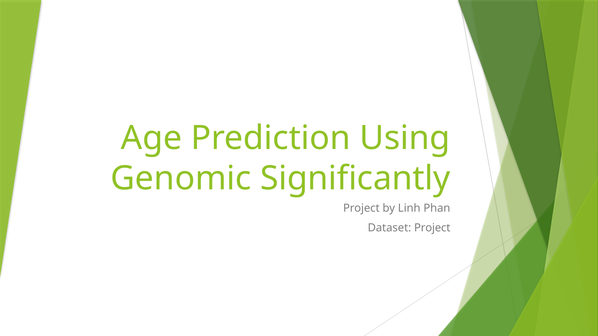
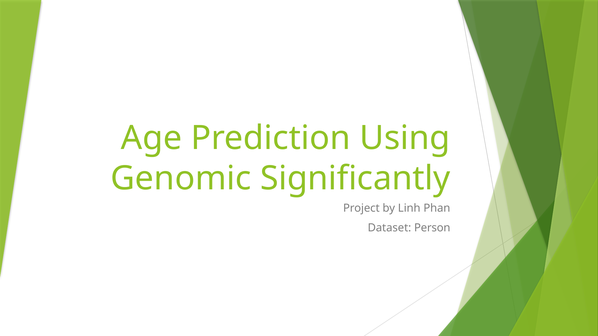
Dataset Project: Project -> Person
